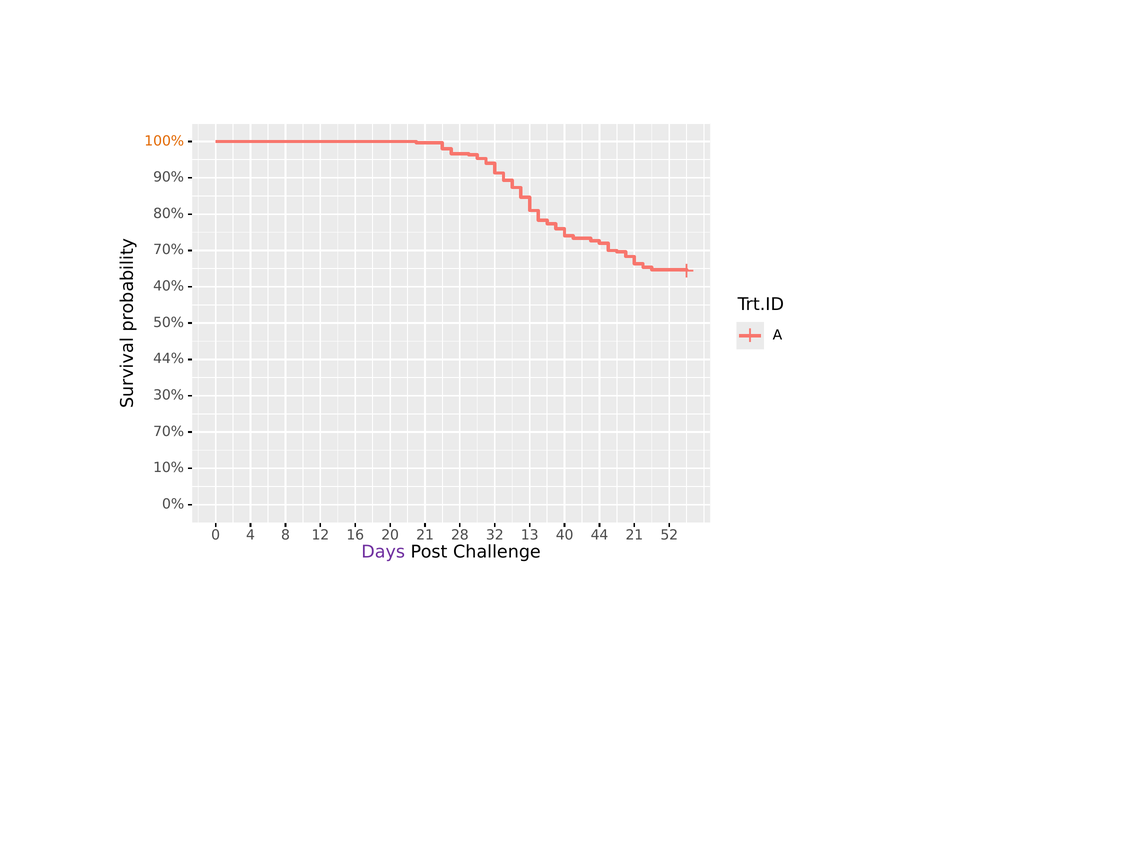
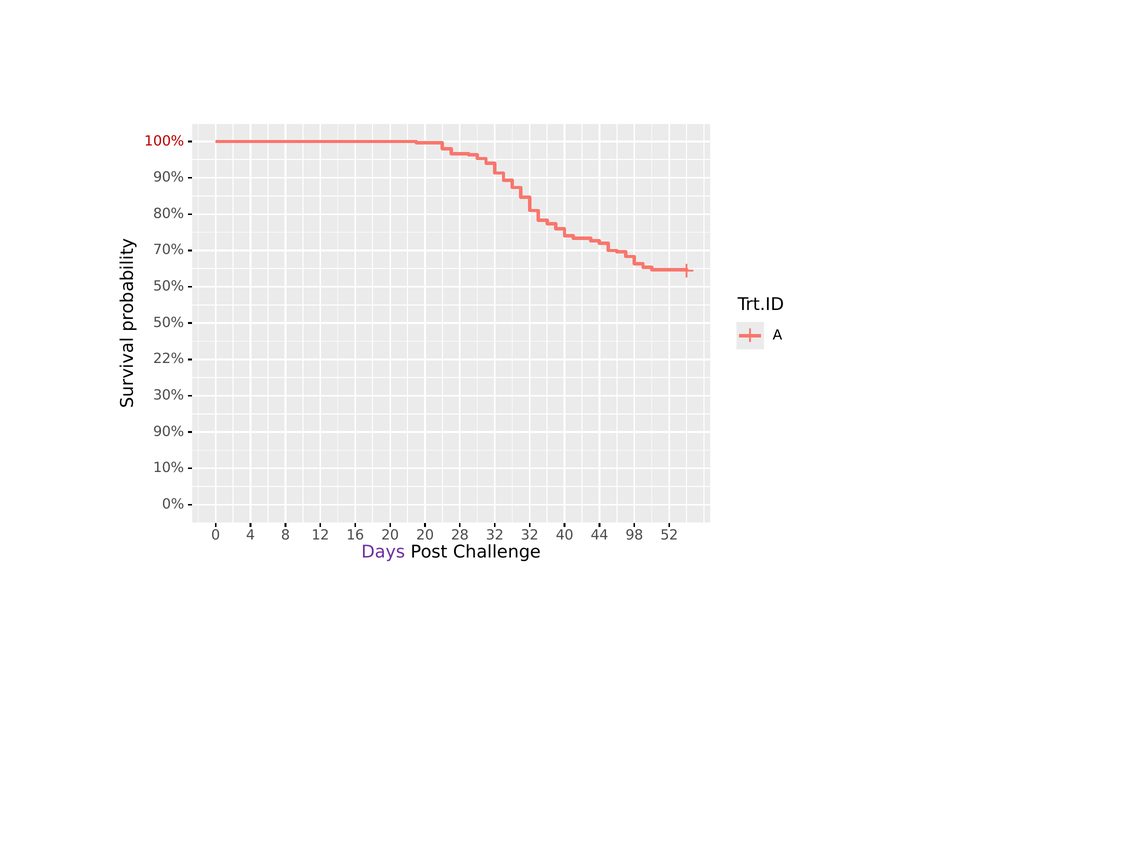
100% colour: orange -> red
40% at (169, 286): 40% -> 50%
44%: 44% -> 22%
70% at (169, 432): 70% -> 90%
20 21: 21 -> 20
32 13: 13 -> 32
44 21: 21 -> 98
